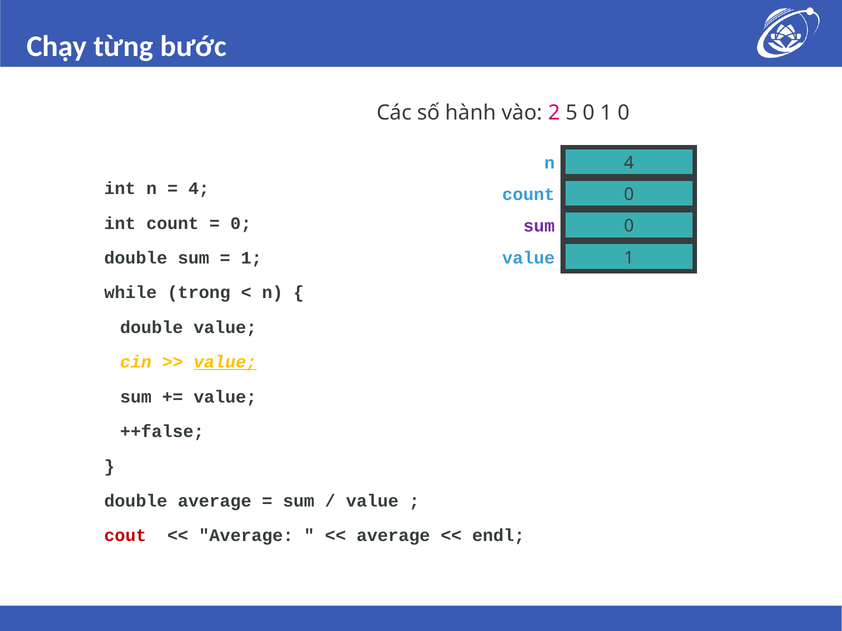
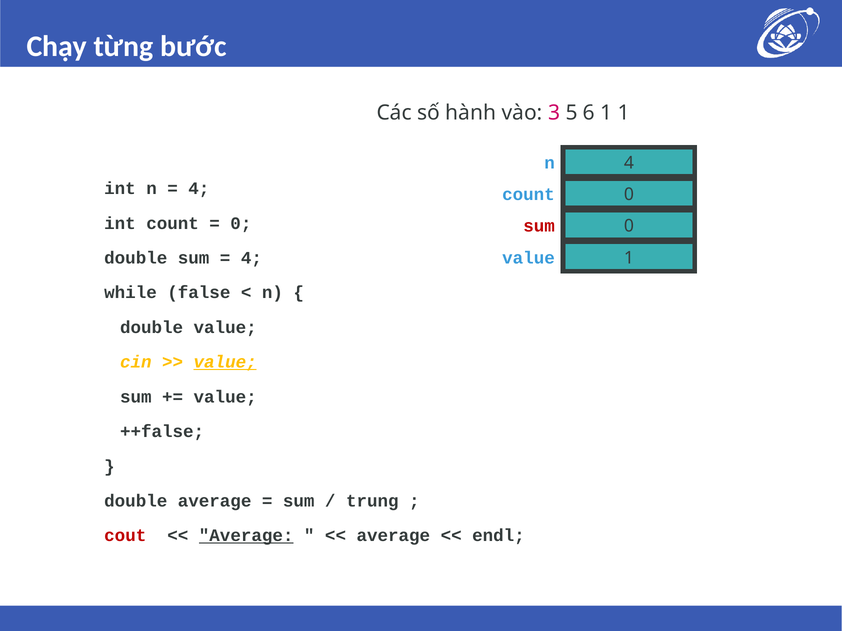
2: 2 -> 3
5 0: 0 -> 6
1 0: 0 -> 1
sum at (539, 226) colour: purple -> red
1 at (251, 258): 1 -> 4
trong: trong -> false
value at (372, 501): value -> trung
Average at (246, 536) underline: none -> present
